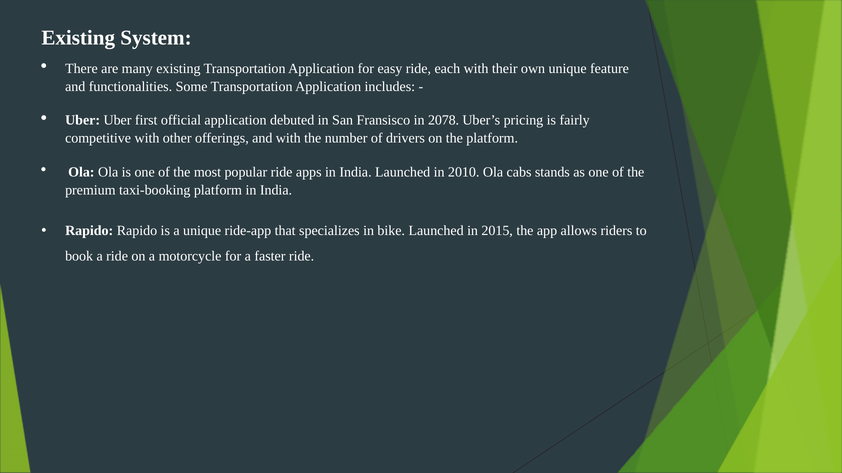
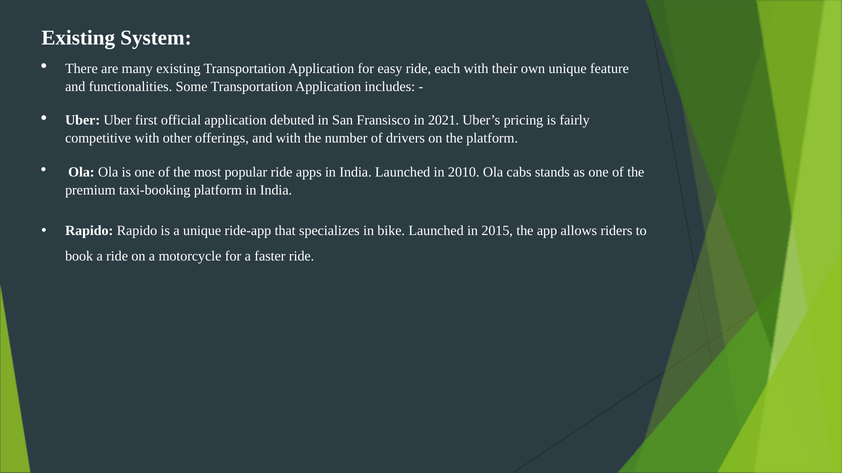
2078: 2078 -> 2021
